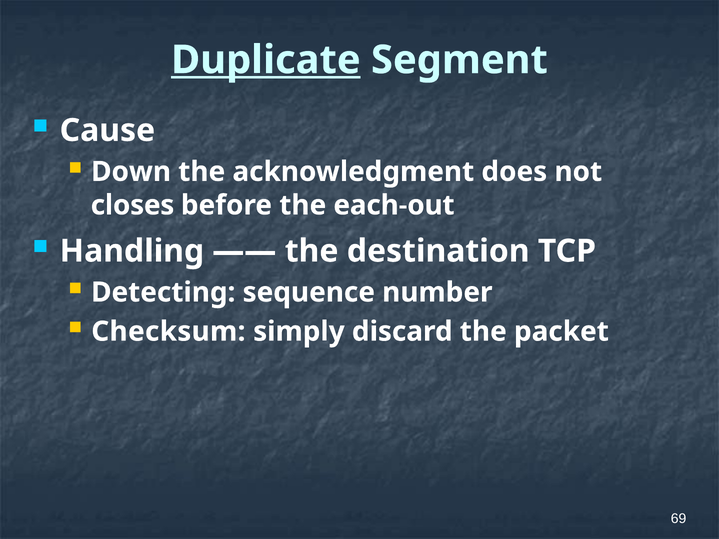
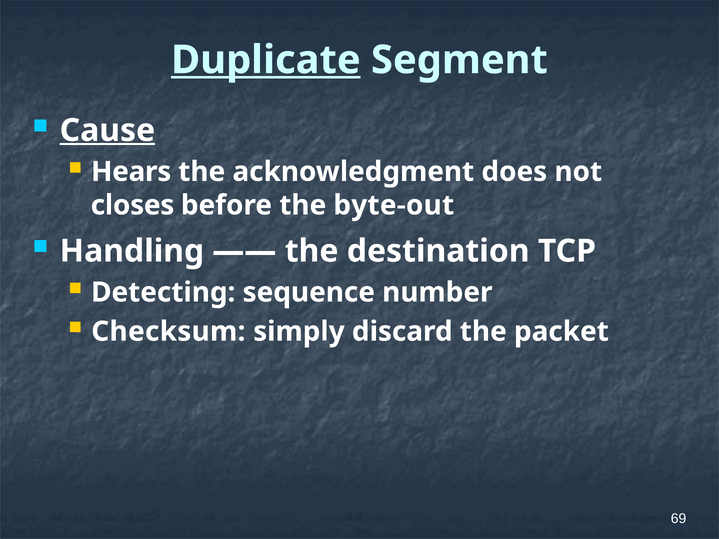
Cause underline: none -> present
Down: Down -> Hears
each-out: each-out -> byte-out
